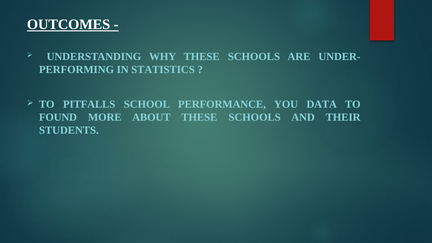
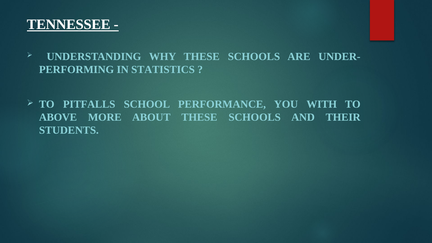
OUTCOMES: OUTCOMES -> TENNESSEE
DATA: DATA -> WITH
FOUND: FOUND -> ABOVE
